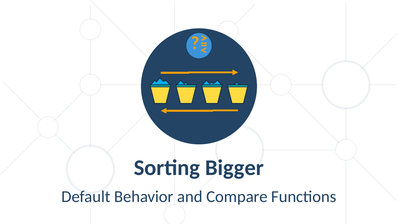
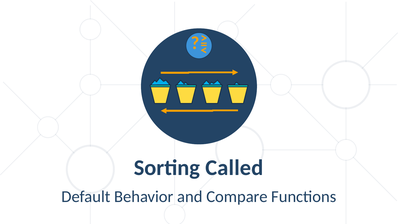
Bigger: Bigger -> Called
